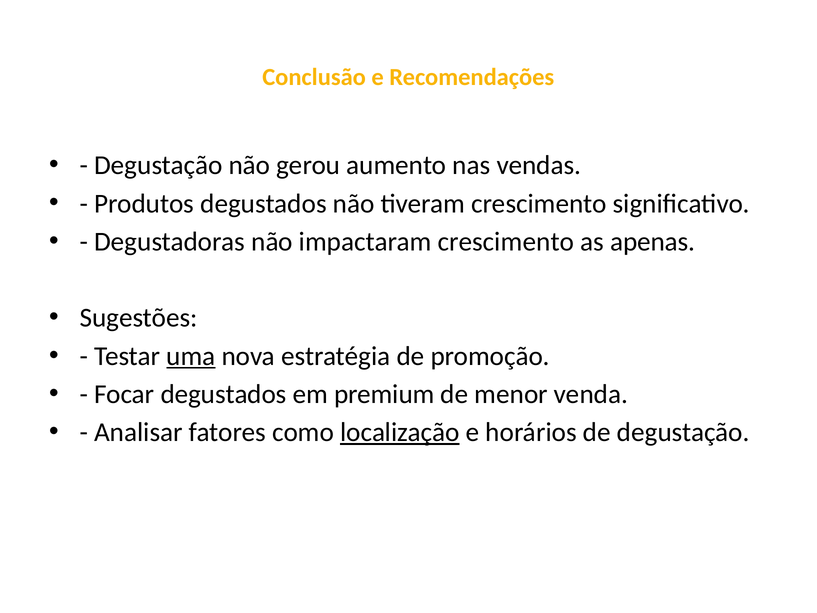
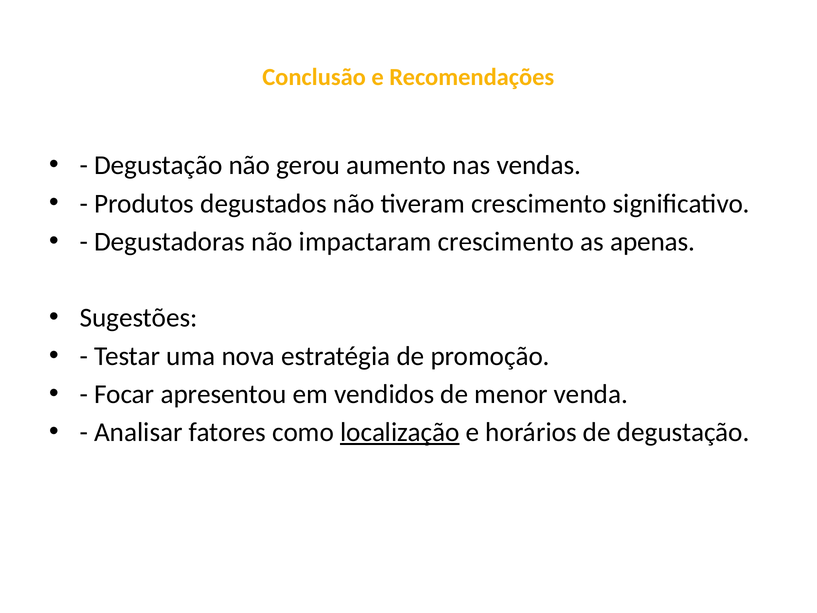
uma underline: present -> none
Focar degustados: degustados -> apresentou
premium: premium -> vendidos
